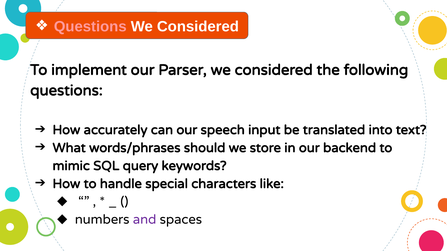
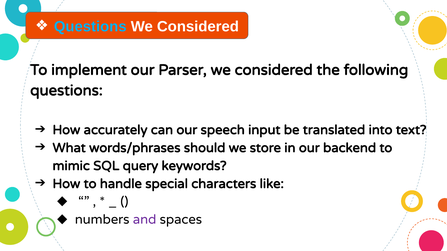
Questions at (90, 27) colour: pink -> light blue
